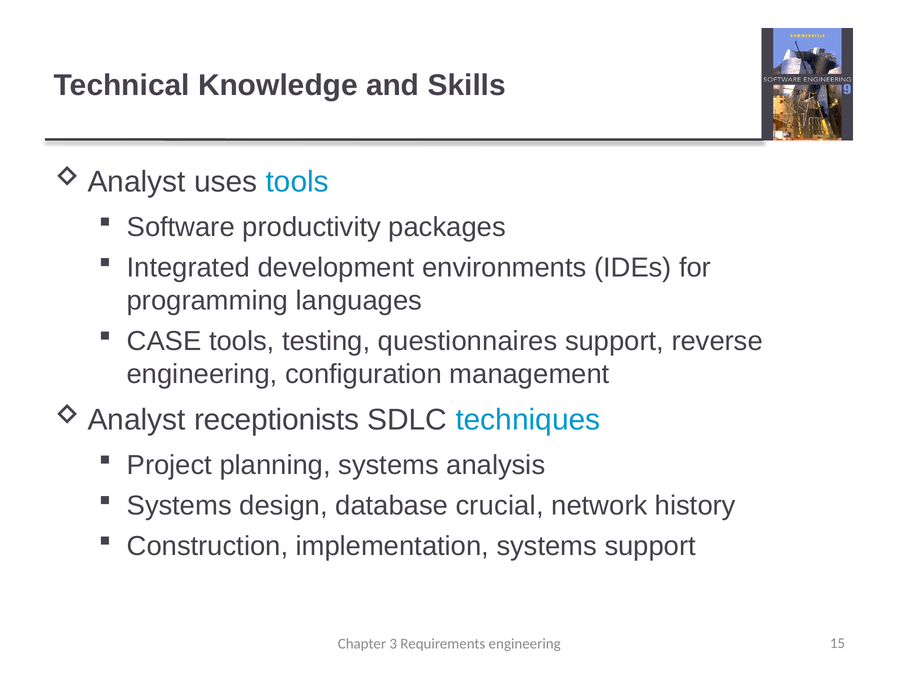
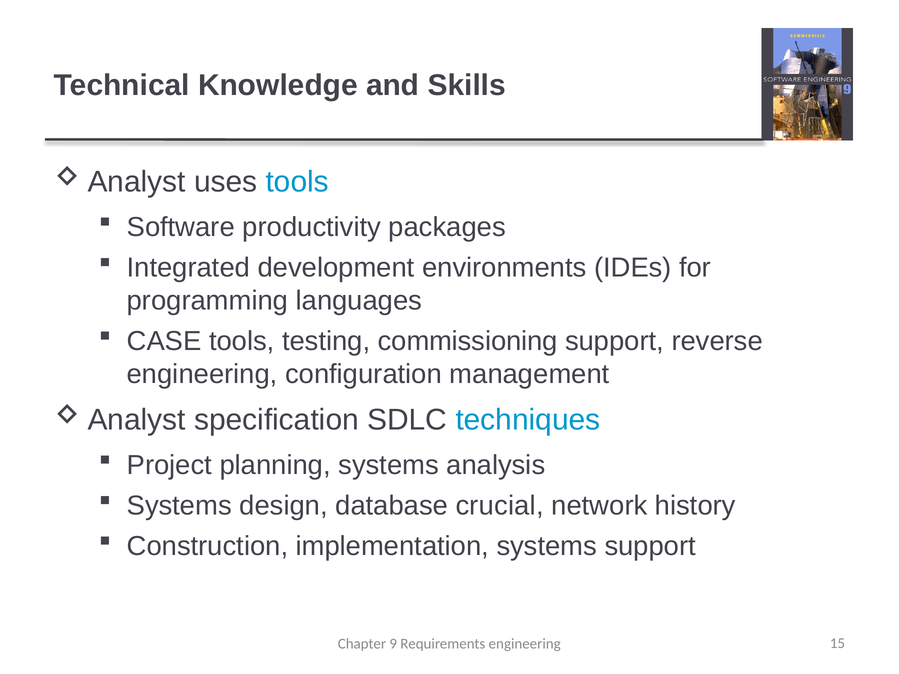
questionnaires: questionnaires -> commissioning
receptionists: receptionists -> specification
3: 3 -> 9
